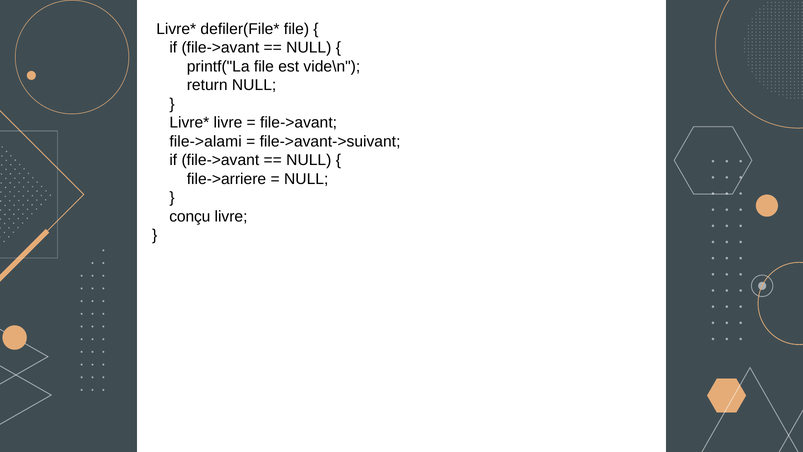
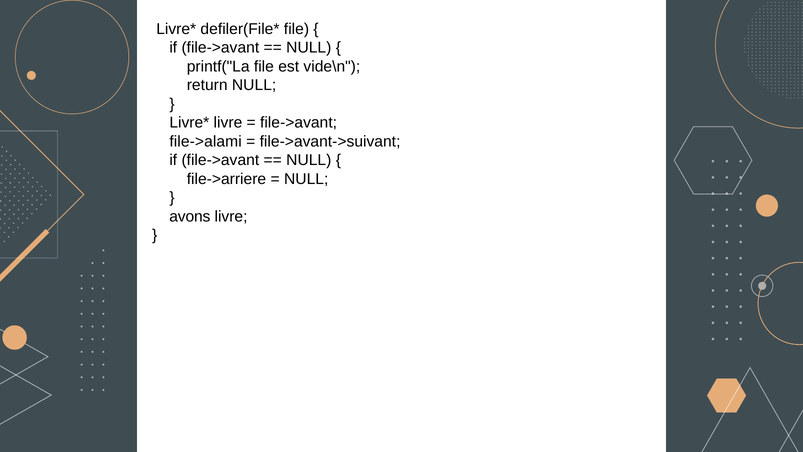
conçu: conçu -> avons
